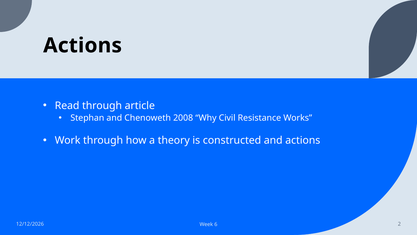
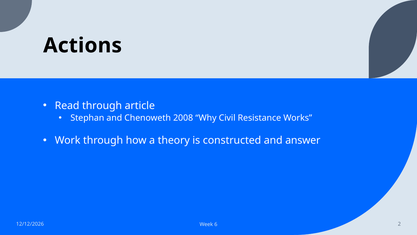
and actions: actions -> answer
